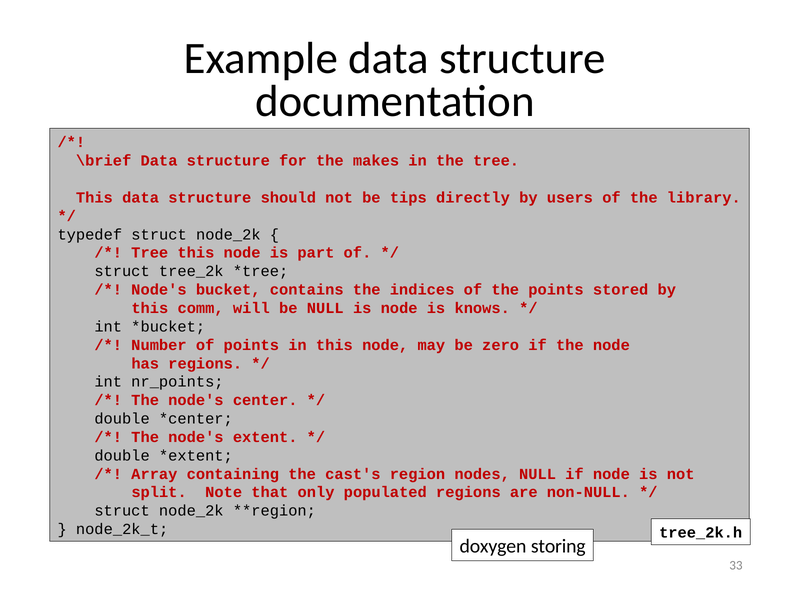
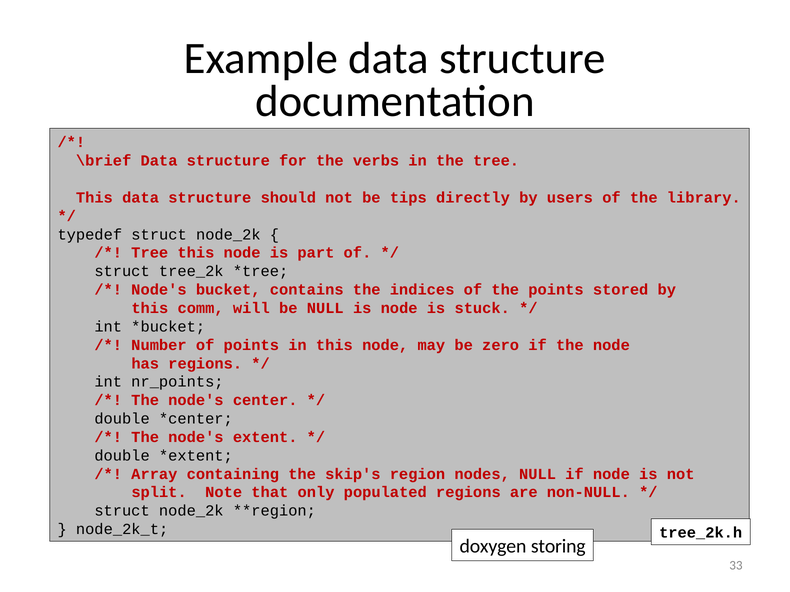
makes: makes -> verbs
knows: knows -> stuck
cast's: cast's -> skip's
